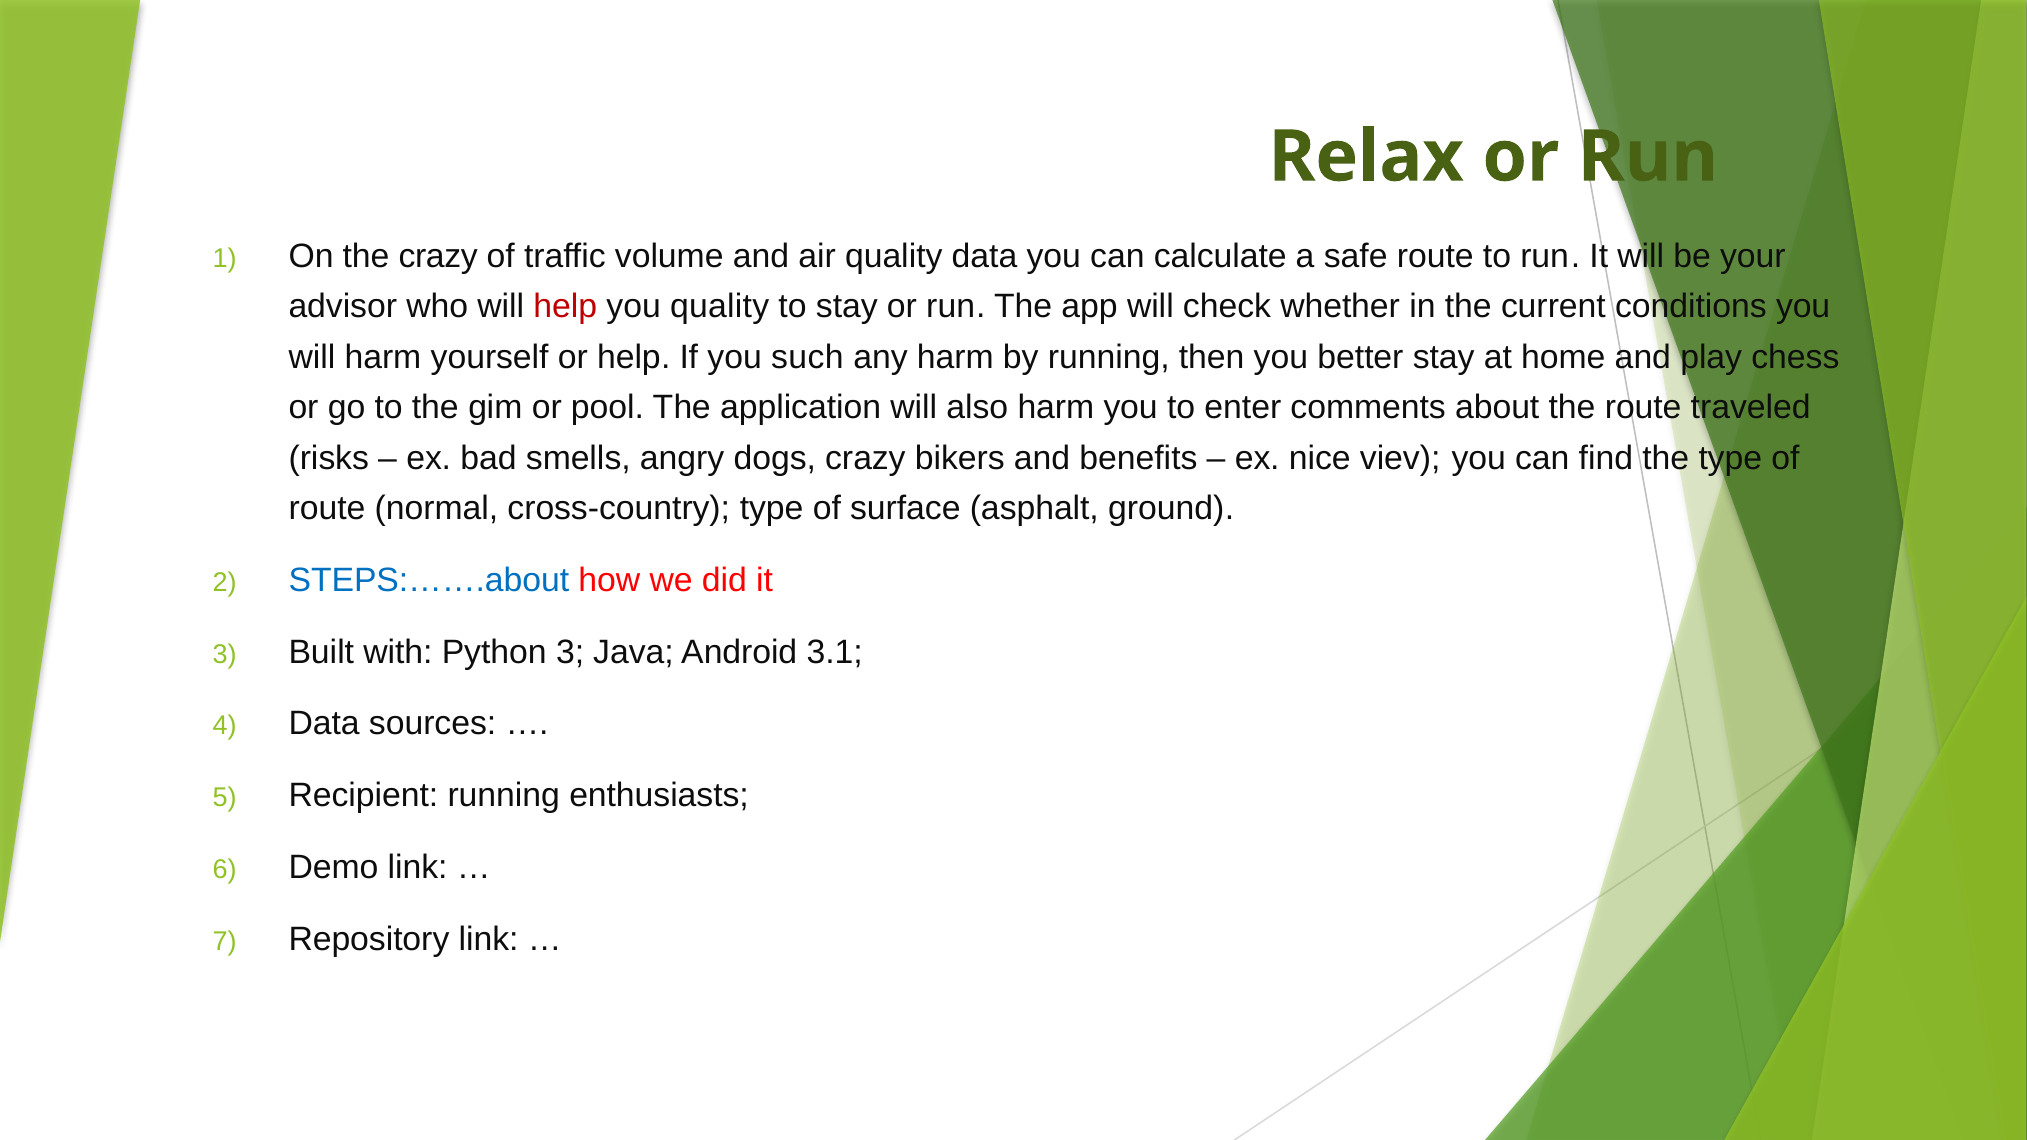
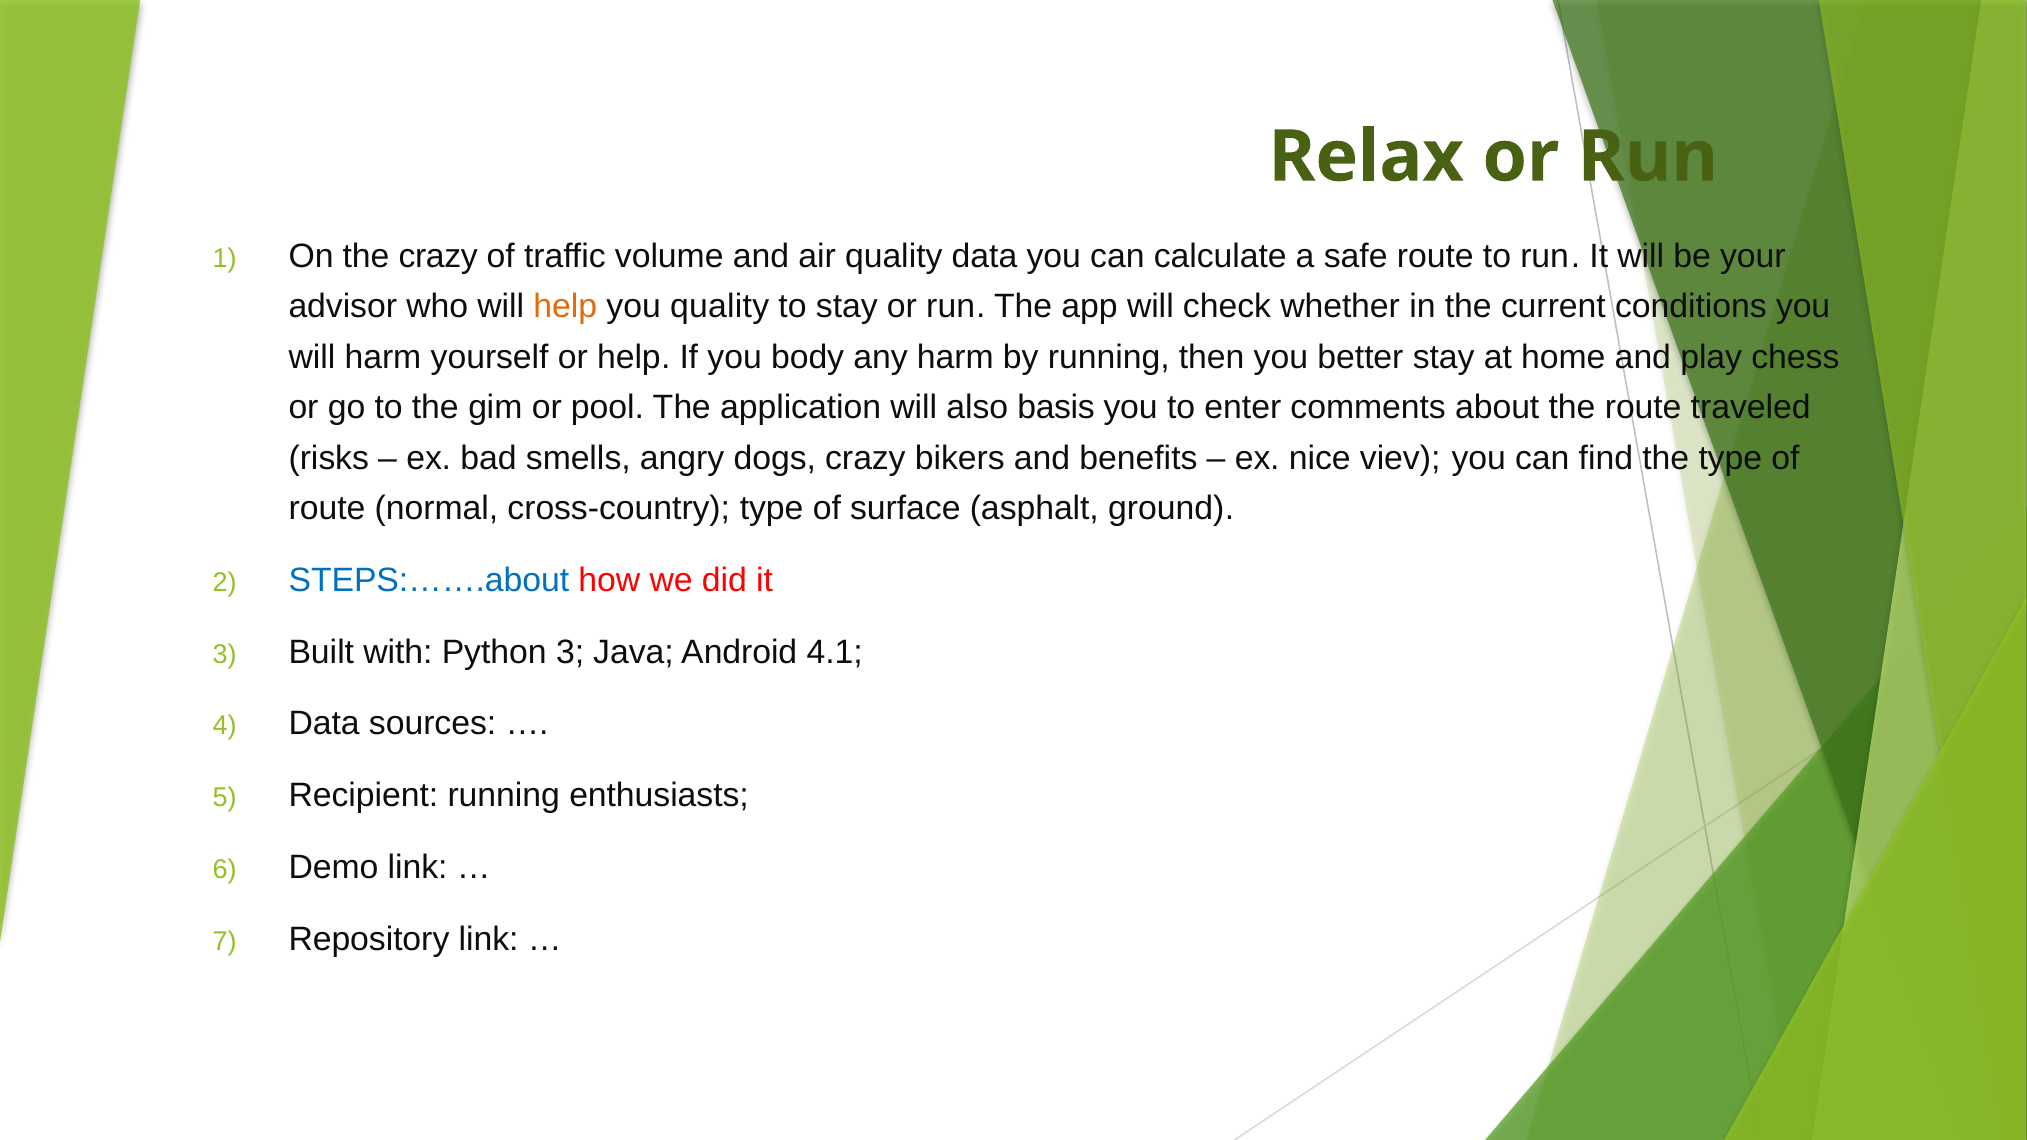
help at (565, 306) colour: red -> orange
such: such -> body
also harm: harm -> basis
3.1: 3.1 -> 4.1
